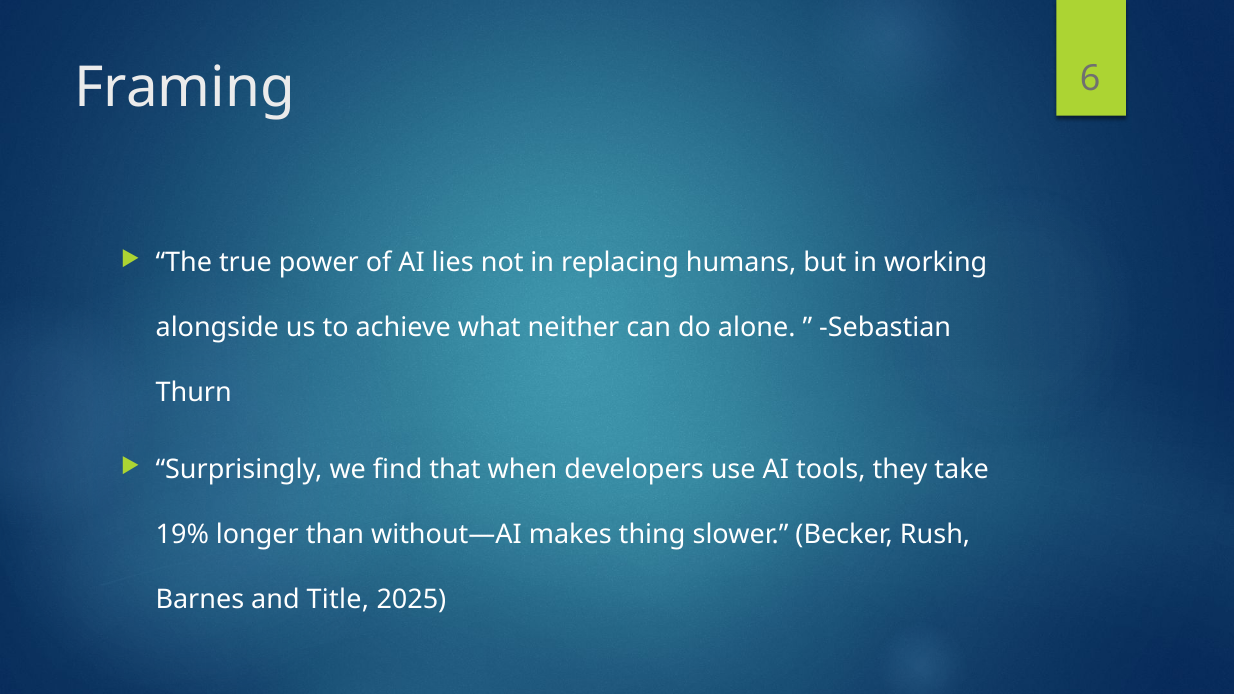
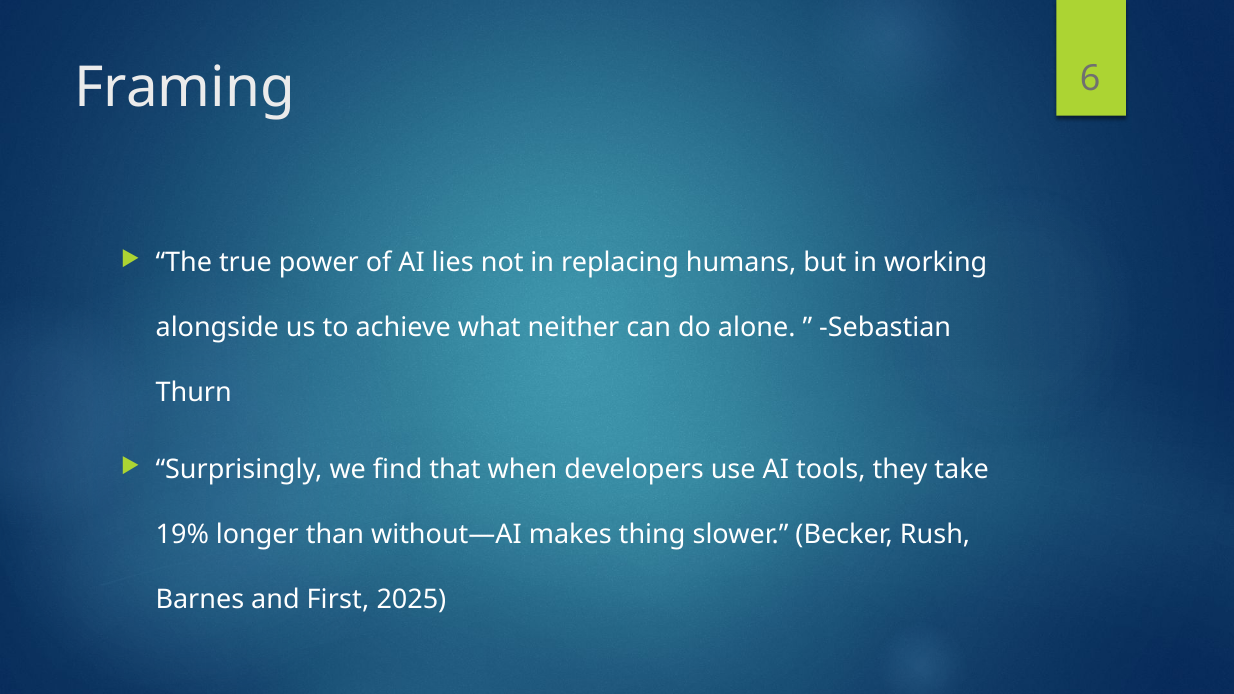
Title: Title -> First
